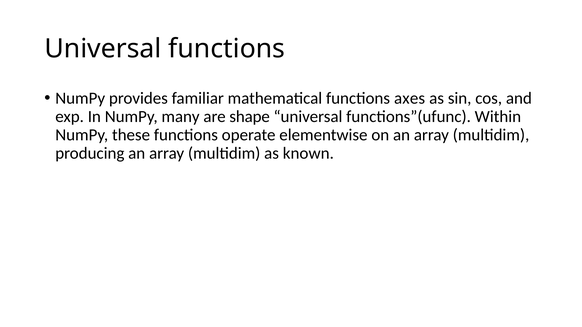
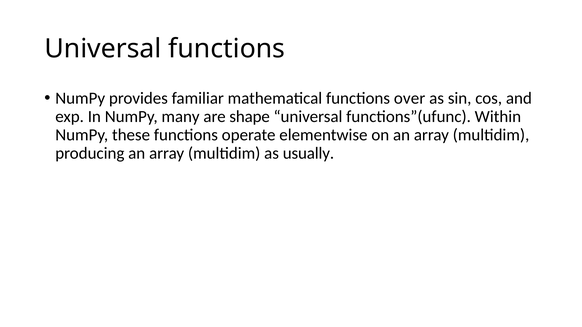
axes: axes -> over
known: known -> usually
